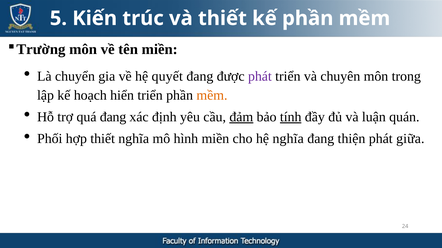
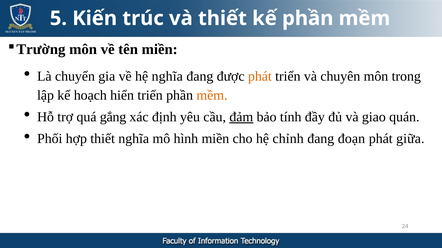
hệ quyết: quyết -> nghĩa
phát at (260, 76) colour: purple -> orange
quá đang: đang -> gắng
tính underline: present -> none
luận: luận -> giao
hệ nghĩa: nghĩa -> chỉnh
thiện: thiện -> đoạn
